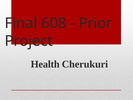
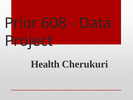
Final: Final -> Prior
Prior: Prior -> Data
